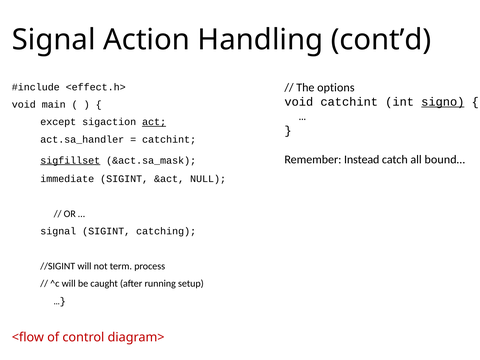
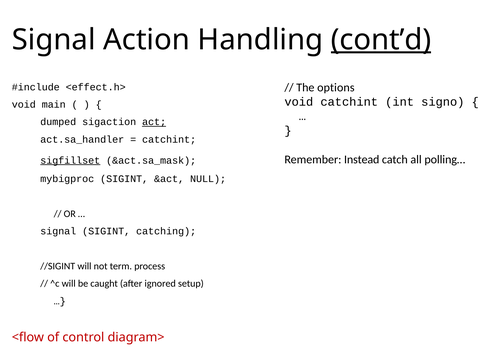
cont’d underline: none -> present
signo underline: present -> none
except: except -> dumped
bound…: bound… -> polling…
immediate: immediate -> mybigproc
running: running -> ignored
